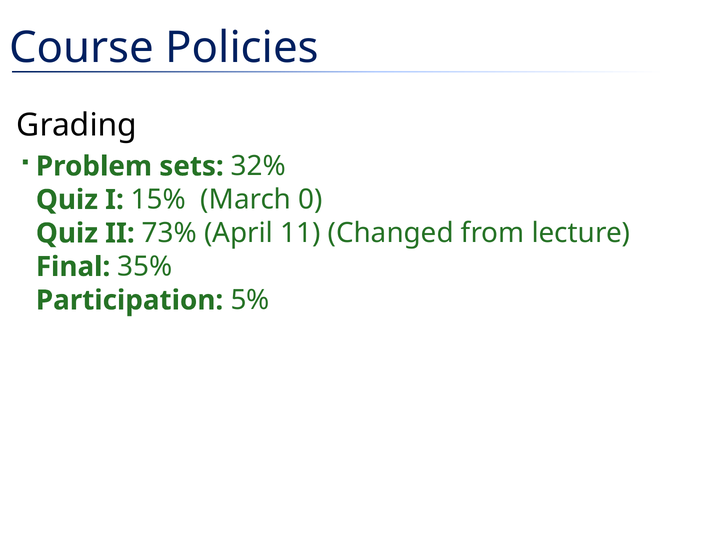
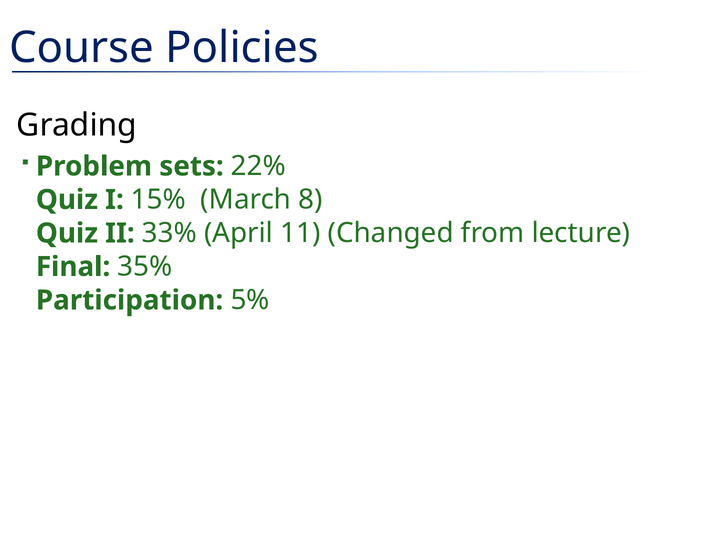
32%: 32% -> 22%
0: 0 -> 8
73%: 73% -> 33%
